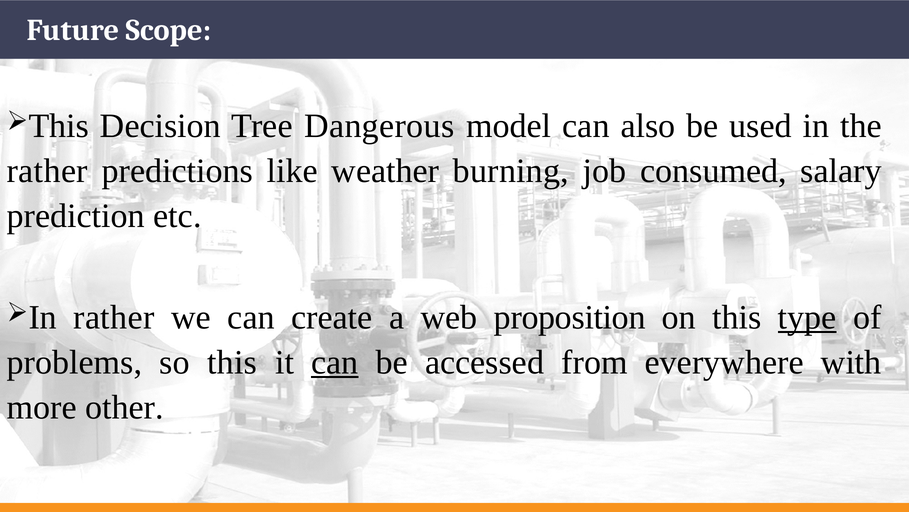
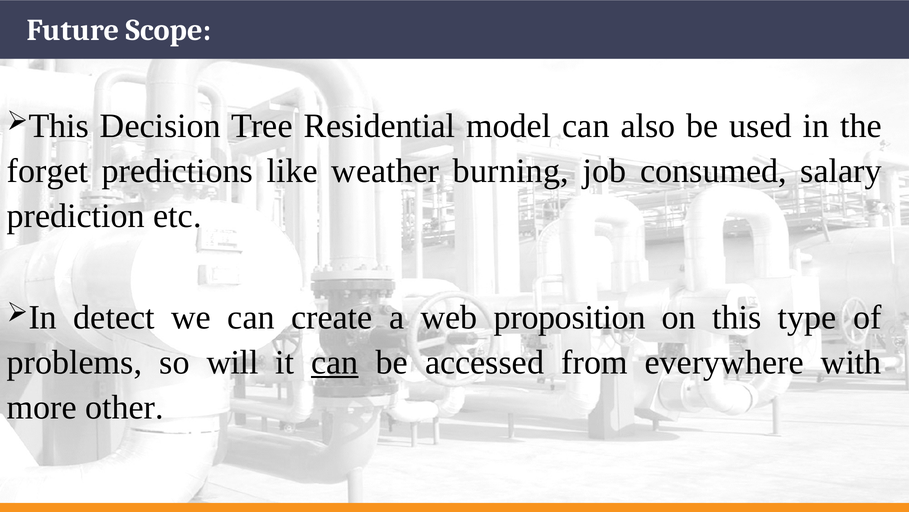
Dangerous: Dangerous -> Residential
rather at (47, 171): rather -> forget
rather at (114, 317): rather -> detect
type underline: present -> none
so this: this -> will
